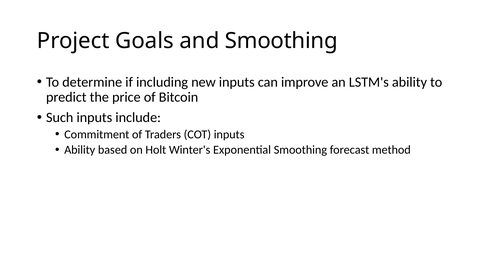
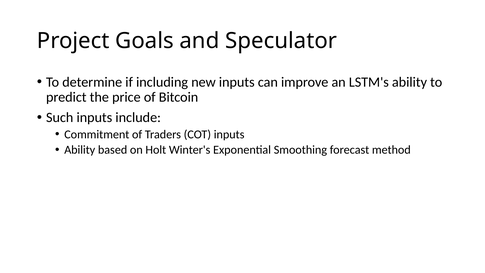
and Smoothing: Smoothing -> Speculator
